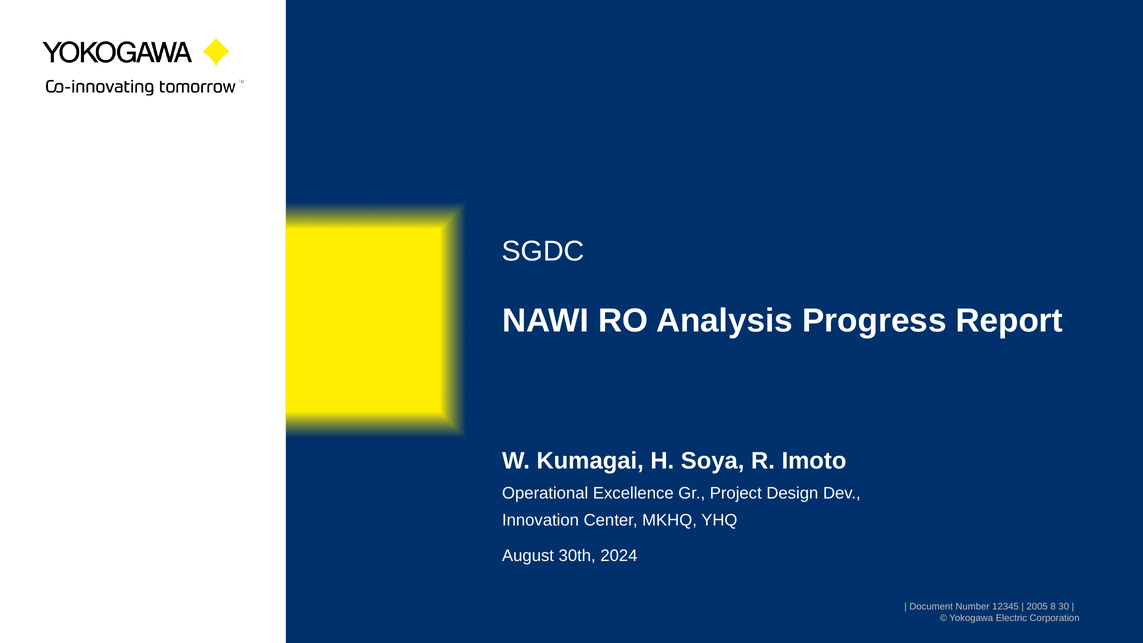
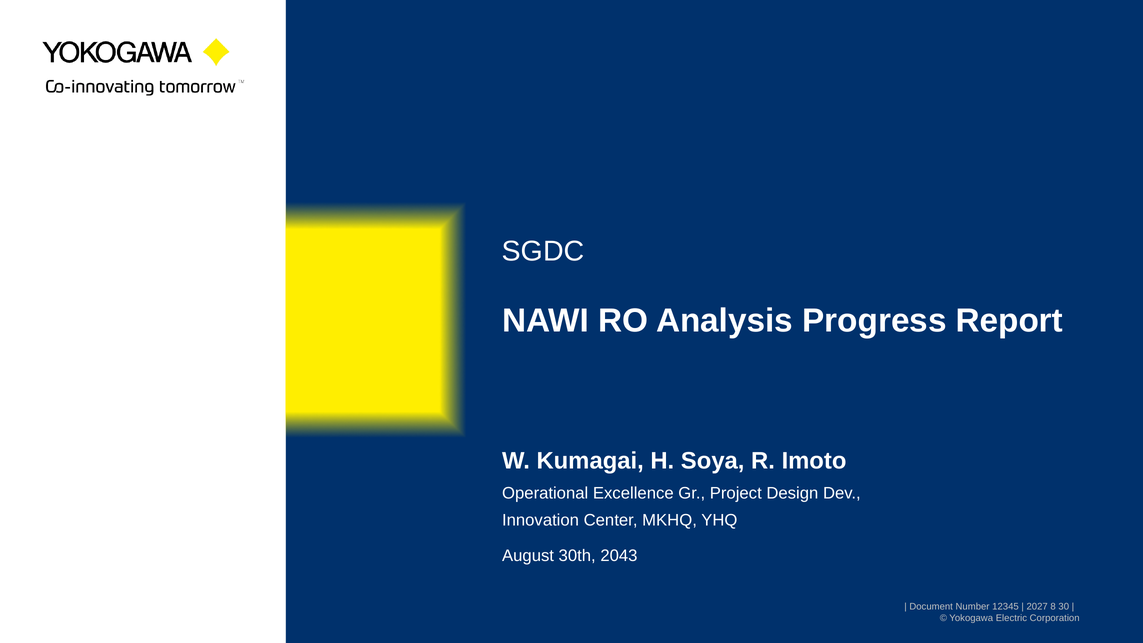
2024: 2024 -> 2043
2005: 2005 -> 2027
